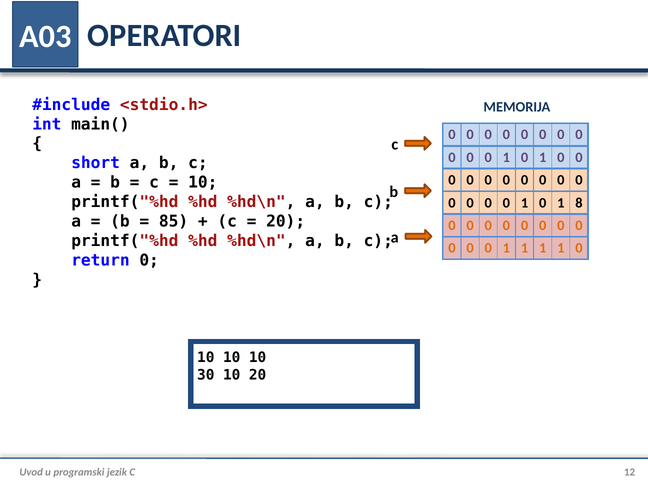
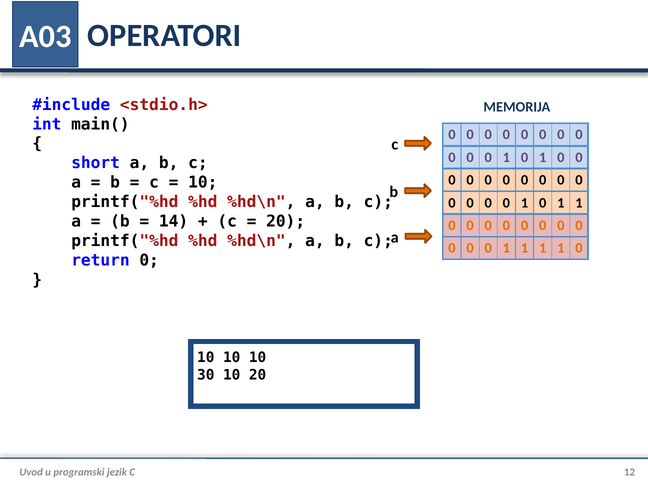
1 0 1 8: 8 -> 1
85: 85 -> 14
